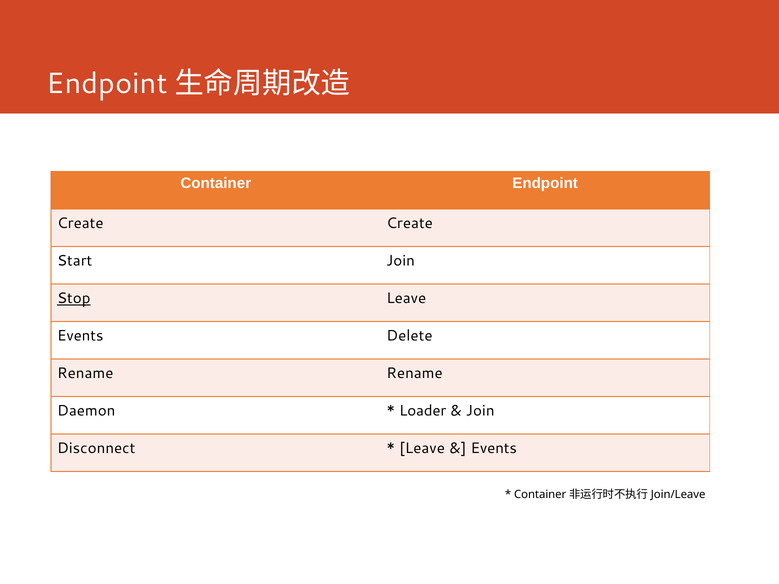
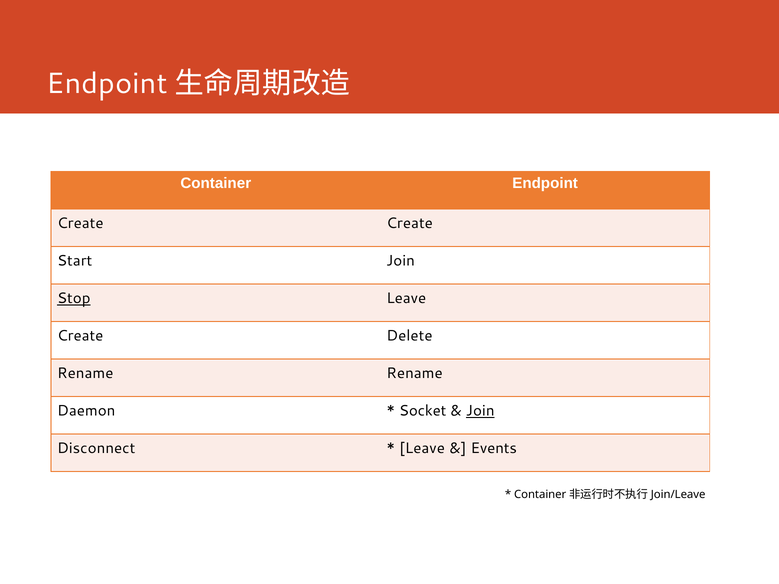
Events at (80, 336): Events -> Create
Loader: Loader -> Socket
Join at (480, 411) underline: none -> present
